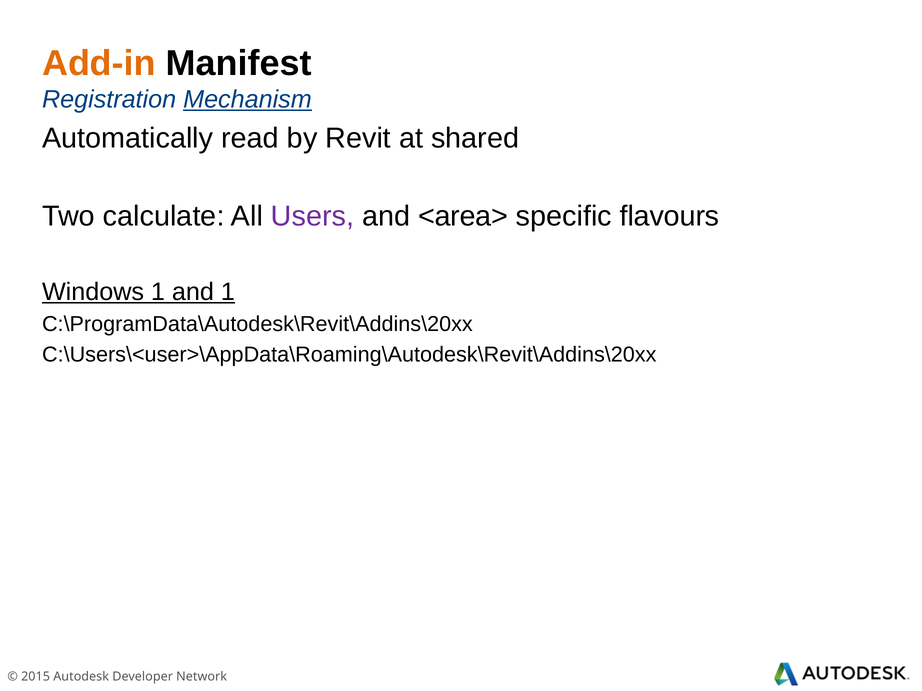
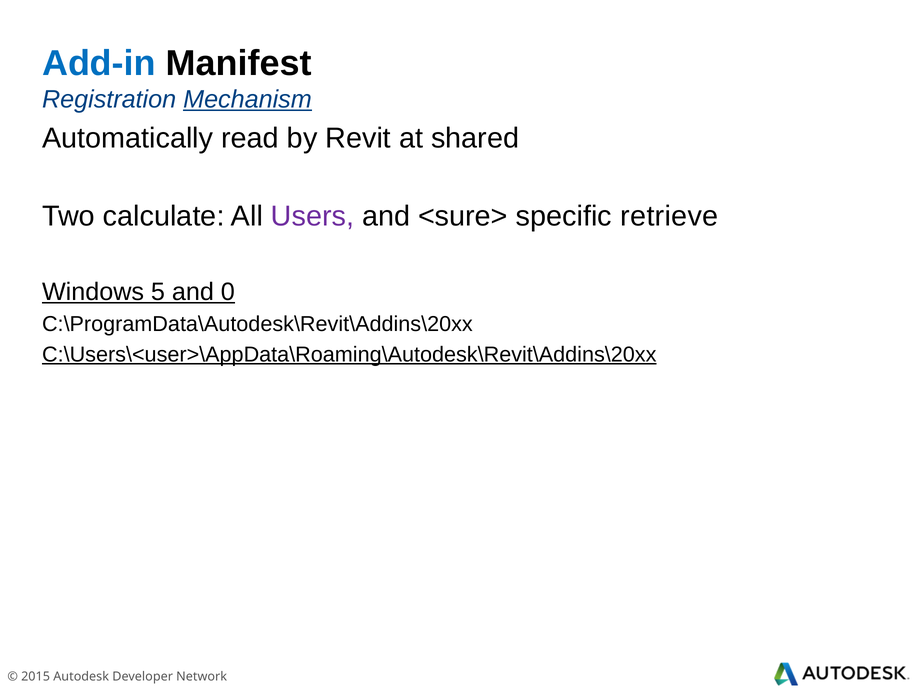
Add-in colour: orange -> blue
<area>: <area> -> <sure>
flavours: flavours -> retrieve
Windows 1: 1 -> 5
and 1: 1 -> 0
C:\Users\<user>\AppData\Roaming\Autodesk\Revit\Addins\20xx underline: none -> present
